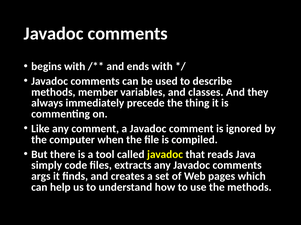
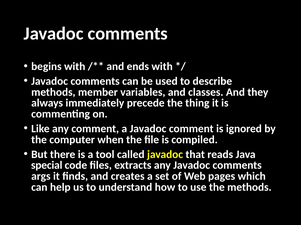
simply: simply -> special
